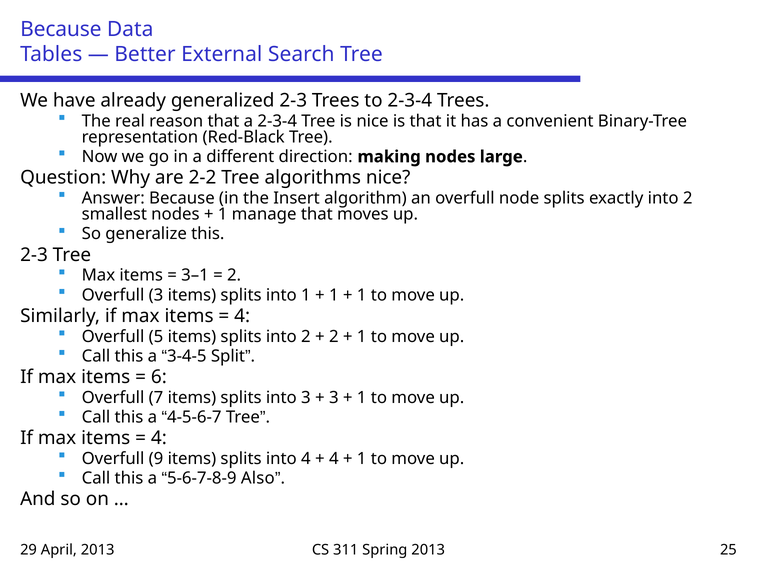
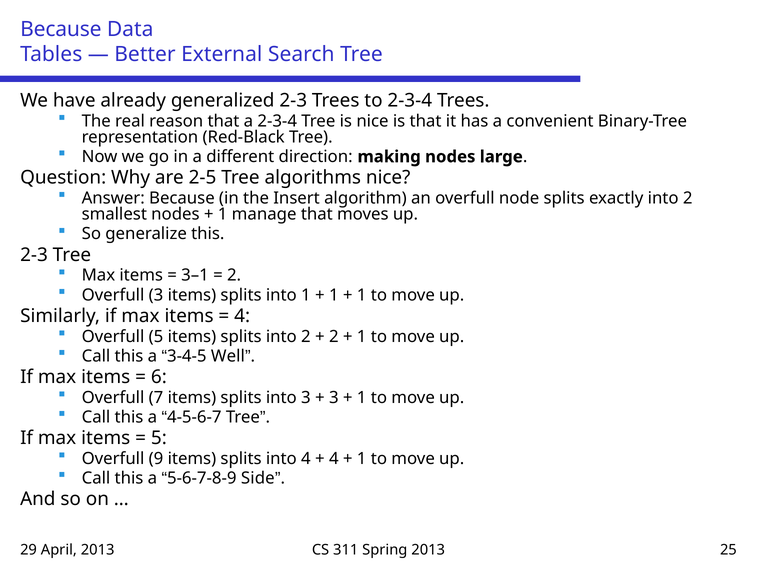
2-2: 2-2 -> 2-5
Split: Split -> Well
4 at (159, 438): 4 -> 5
Also: Also -> Side
